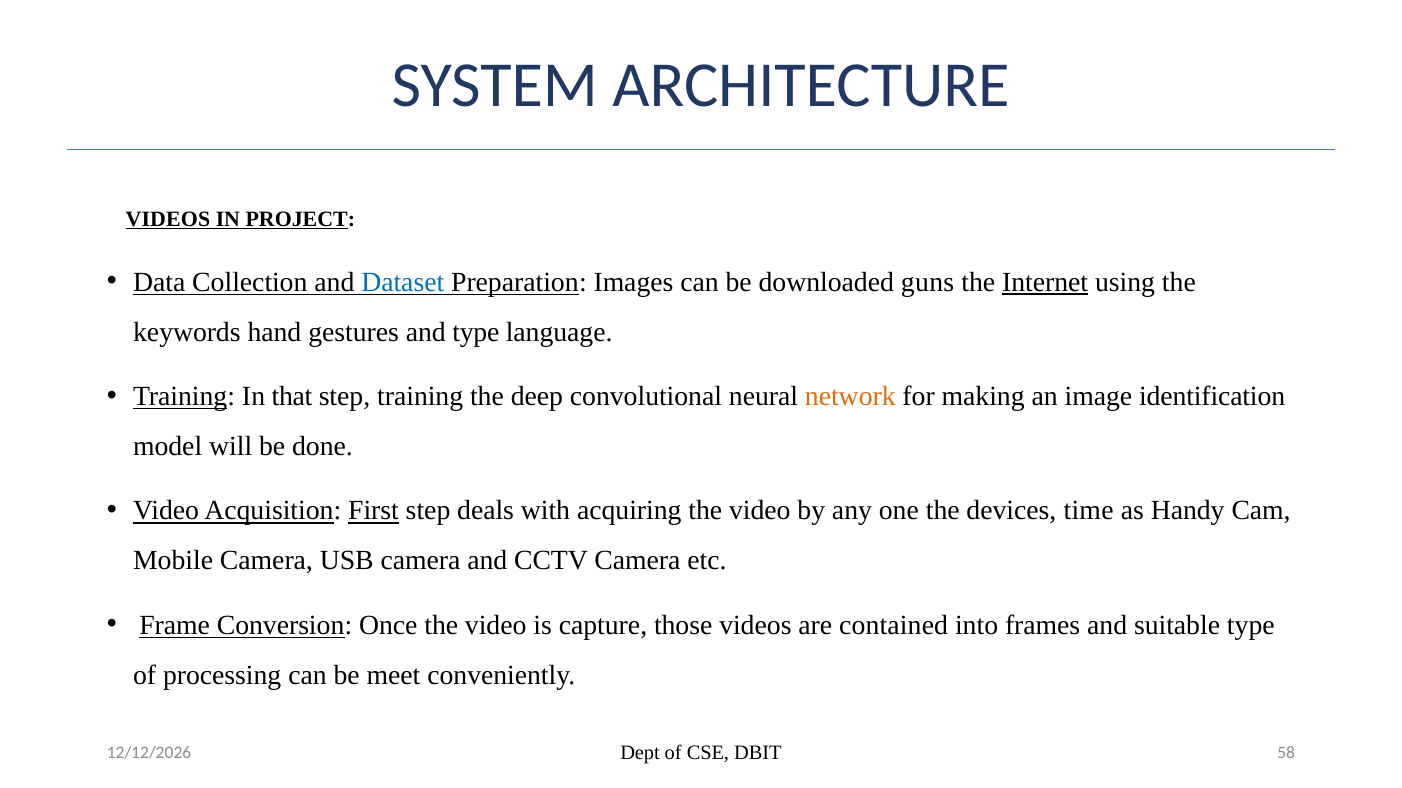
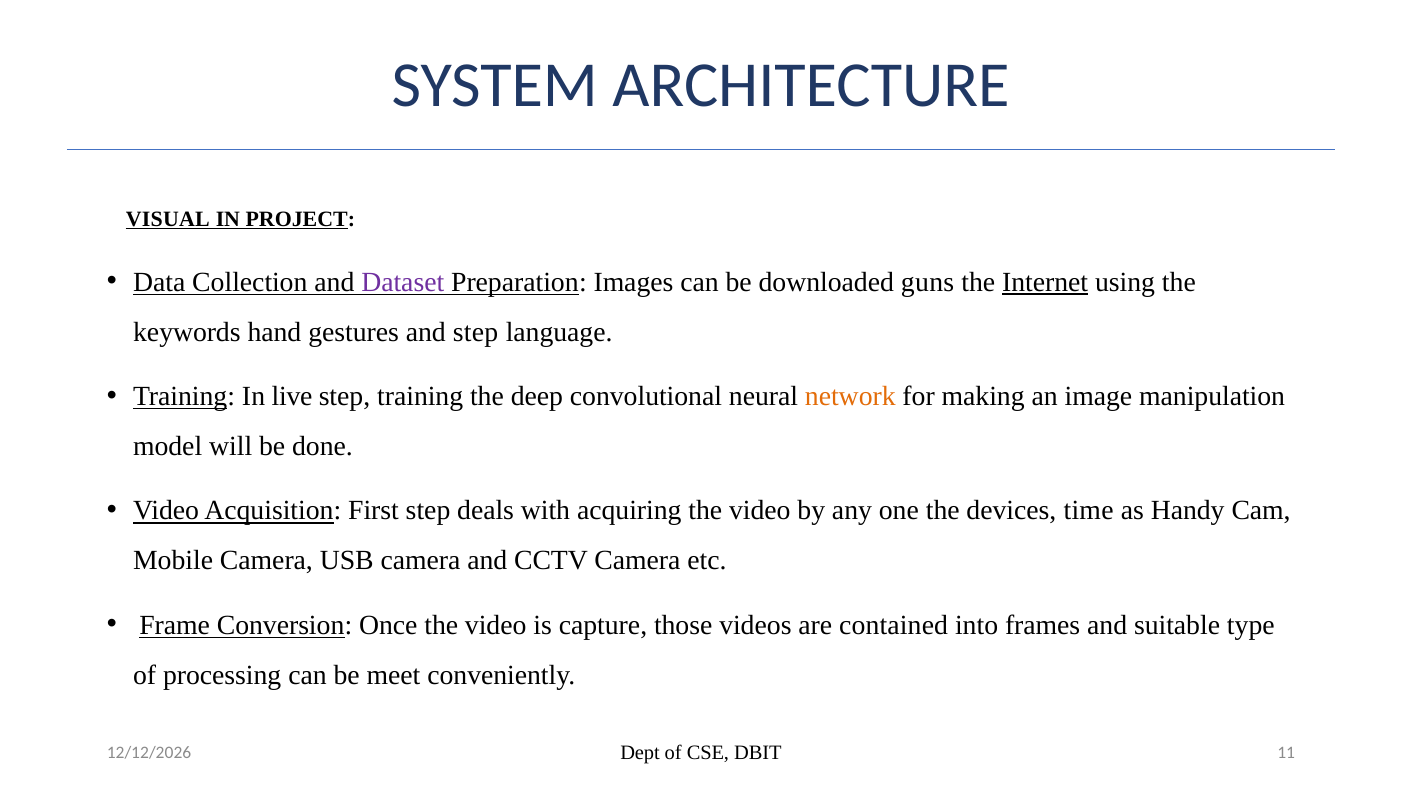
VIDEOS at (168, 219): VIDEOS -> VISUAL
Dataset colour: blue -> purple
and type: type -> step
that: that -> live
identification: identification -> manipulation
First underline: present -> none
58: 58 -> 11
